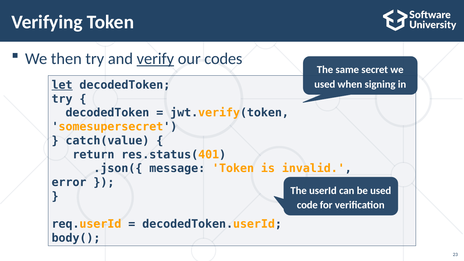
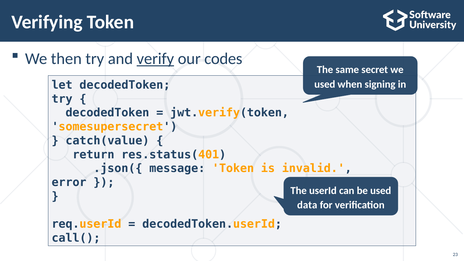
let underline: present -> none
code: code -> data
body(: body( -> call(
